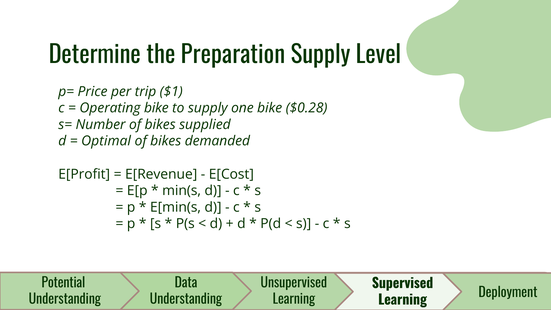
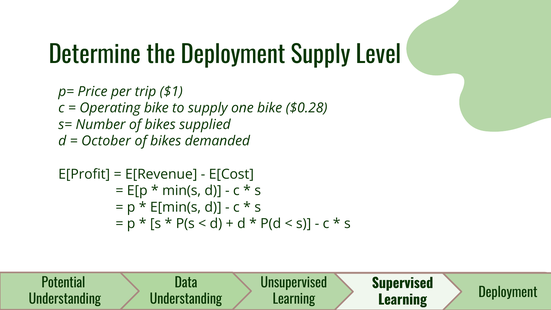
the Preparation: Preparation -> Deployment
Optimal: Optimal -> October
